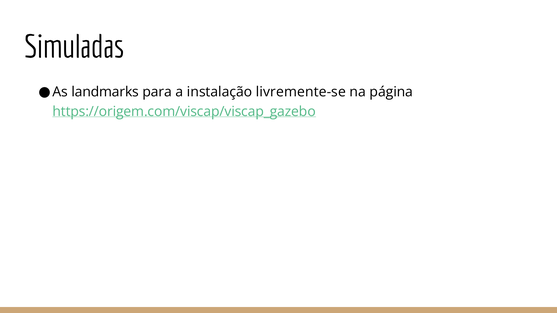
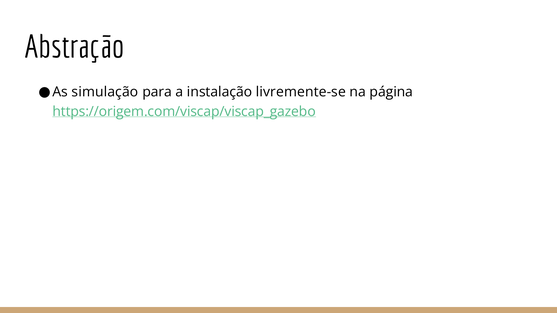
Simuladas: Simuladas -> Abstração
landmarks: landmarks -> simulação
